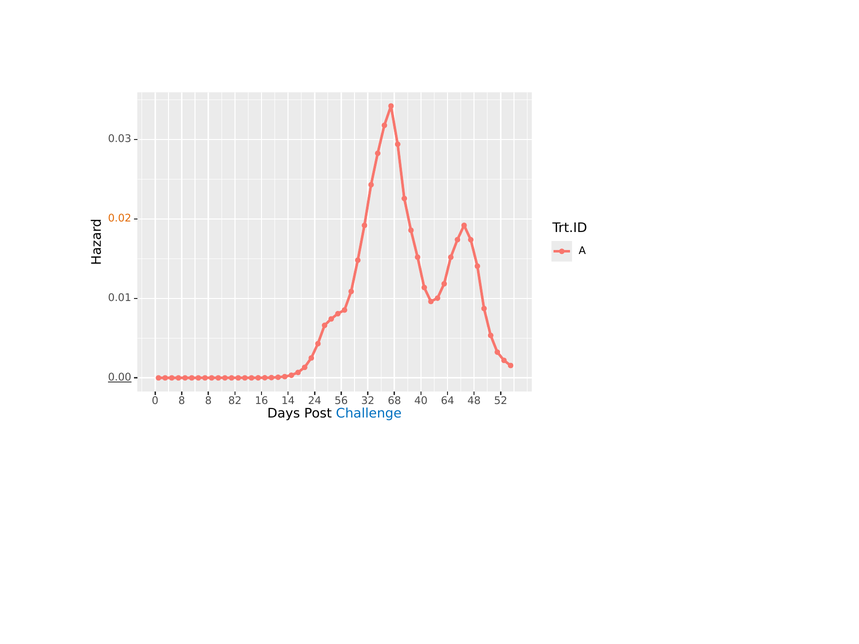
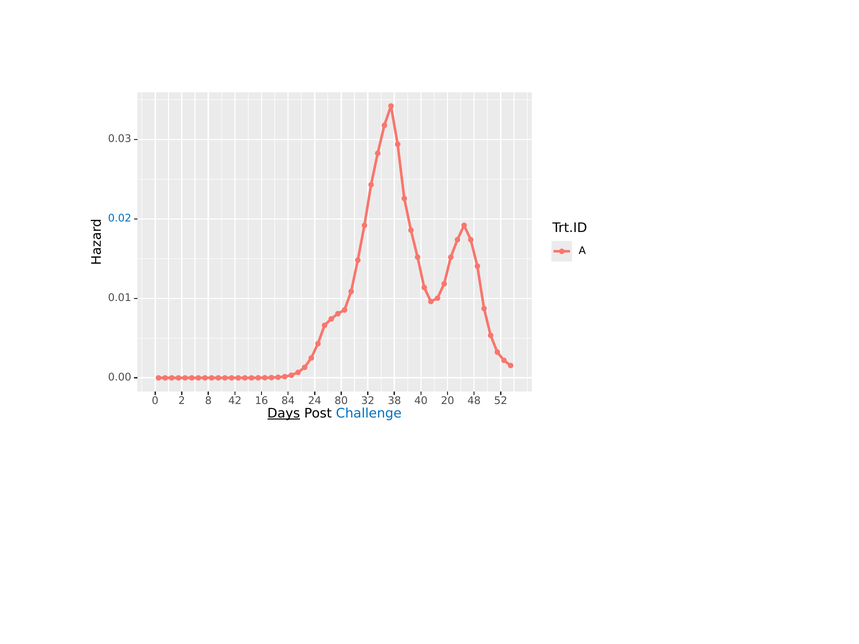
0.02 colour: orange -> blue
0.00 underline: present -> none
0 8: 8 -> 2
82: 82 -> 42
14: 14 -> 84
56: 56 -> 80
68: 68 -> 38
64: 64 -> 20
Days underline: none -> present
